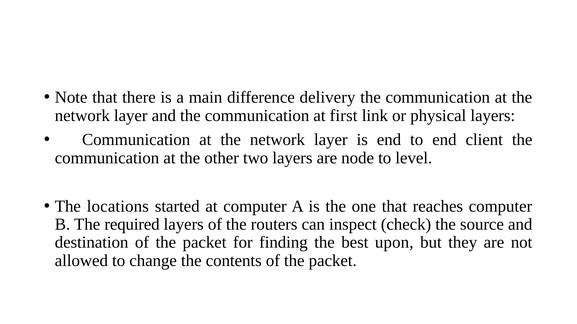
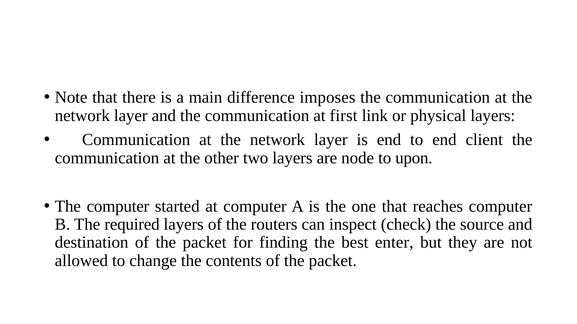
delivery: delivery -> imposes
level: level -> upon
The locations: locations -> computer
upon: upon -> enter
